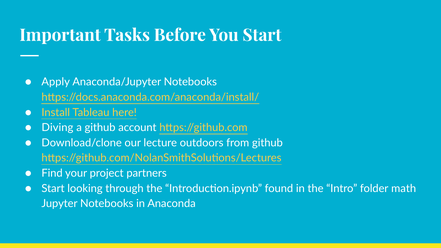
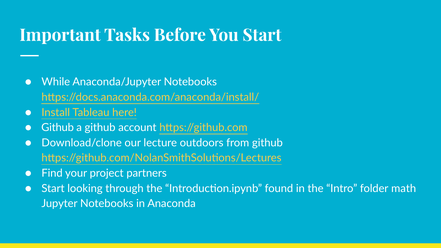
Apply: Apply -> While
Diving at (57, 128): Diving -> Github
